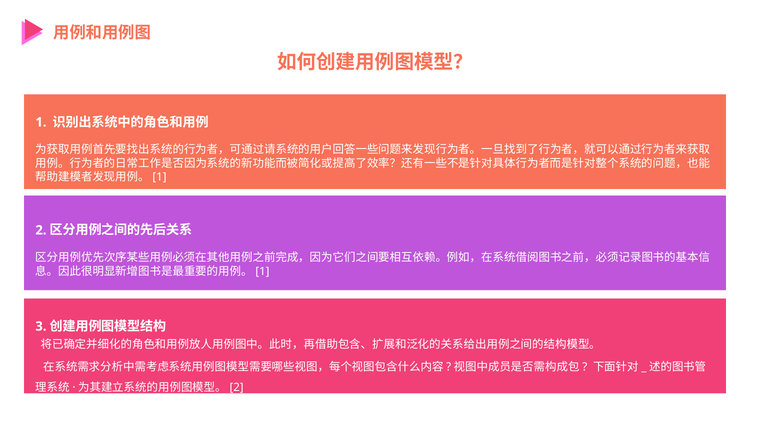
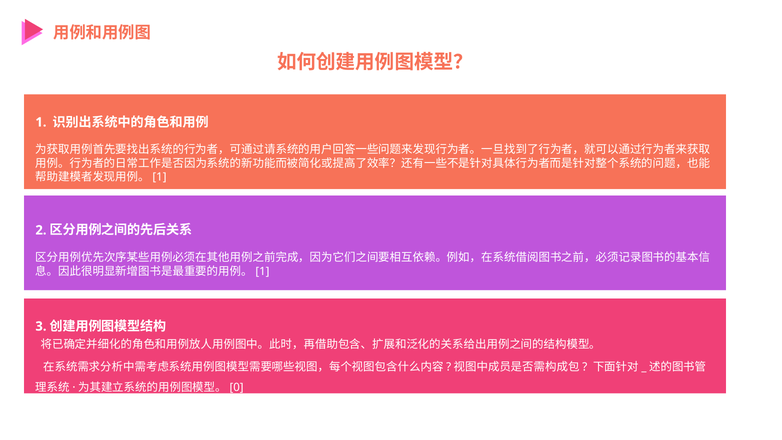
2 at (237, 388): 2 -> 0
